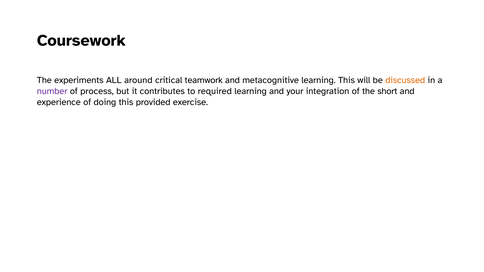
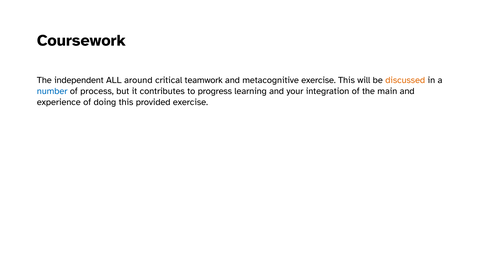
experiments: experiments -> independent
metacognitive learning: learning -> exercise
number colour: purple -> blue
required: required -> progress
short: short -> main
